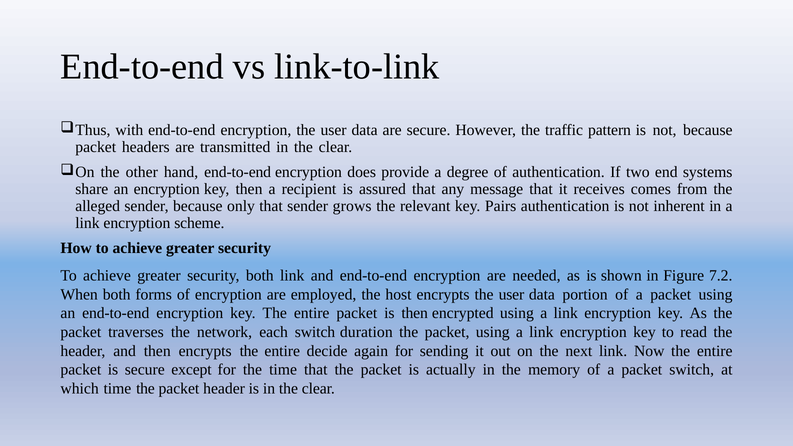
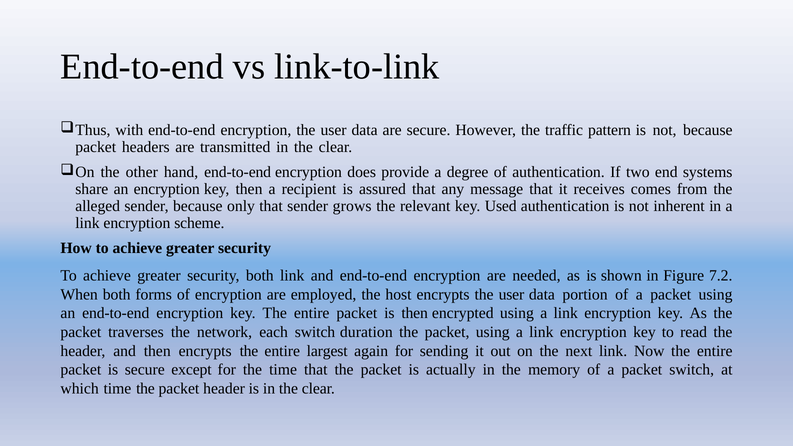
Pairs: Pairs -> Used
decide: decide -> largest
